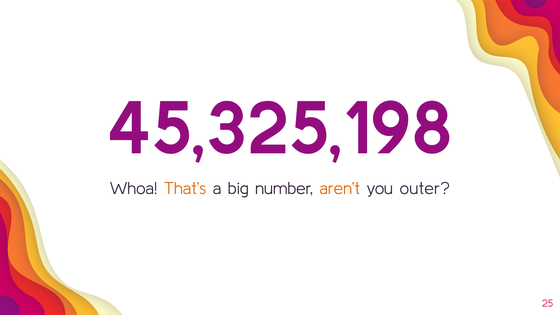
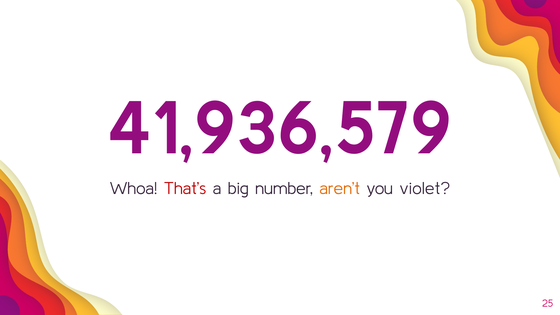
45,325,198: 45,325,198 -> 41,936,579
That’s colour: orange -> red
outer: outer -> violet
